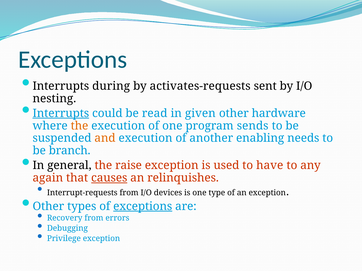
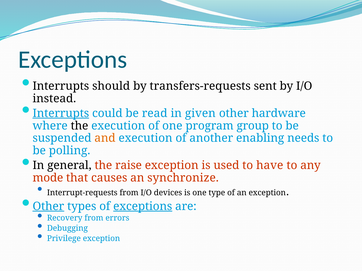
during: during -> should
activates-requests: activates-requests -> transfers-requests
nesting: nesting -> instead
the at (79, 126) colour: orange -> black
sends: sends -> group
branch: branch -> polling
again: again -> mode
causes underline: present -> none
relinquishes: relinquishes -> synchronize
Other at (48, 207) underline: none -> present
